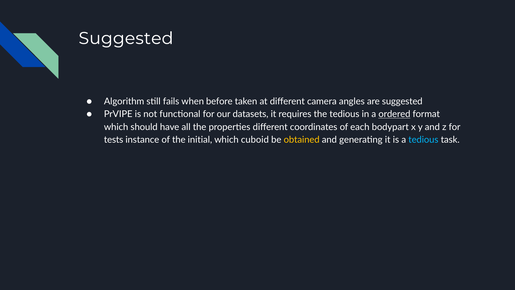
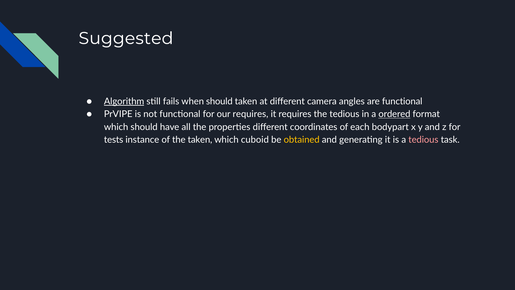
Algorithm underline: none -> present
when before: before -> should
are suggested: suggested -> functional
our datasets: datasets -> requires
the initial: initial -> taken
tedious at (423, 140) colour: light blue -> pink
